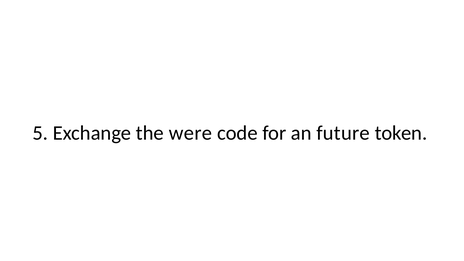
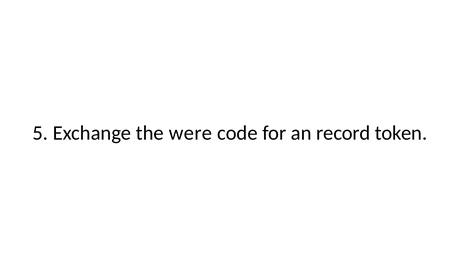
future: future -> record
